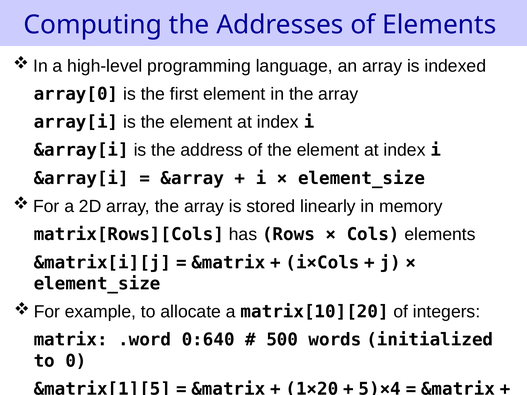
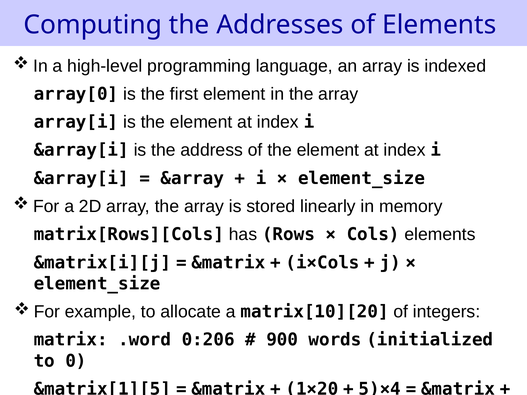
0:640: 0:640 -> 0:206
500: 500 -> 900
